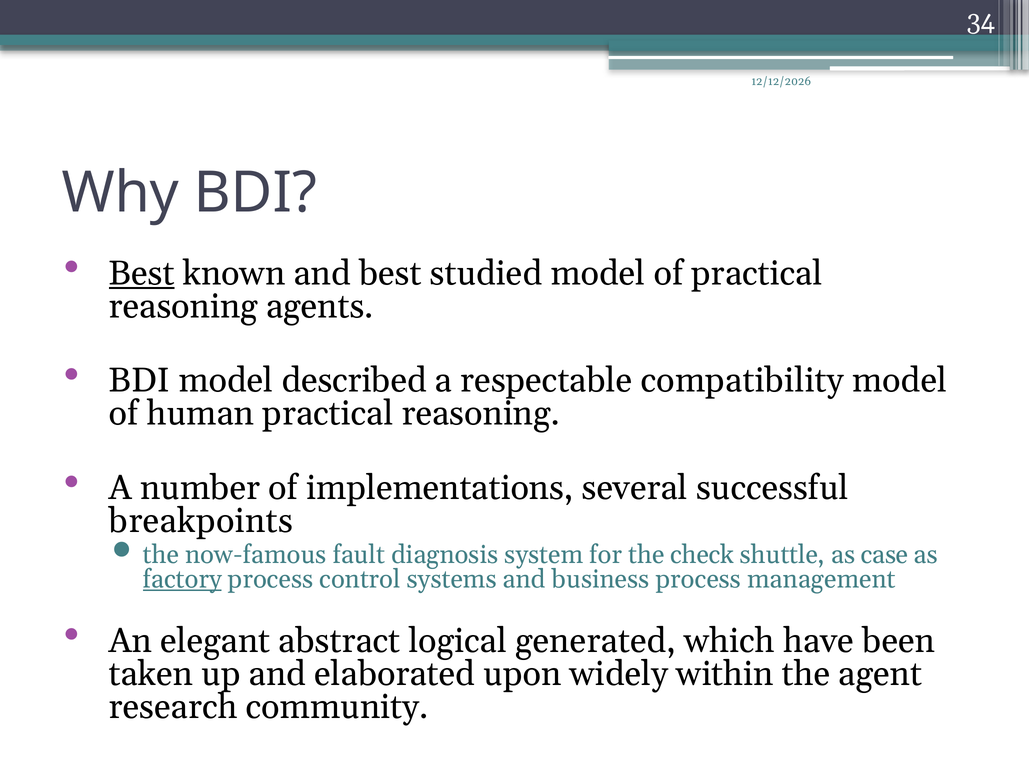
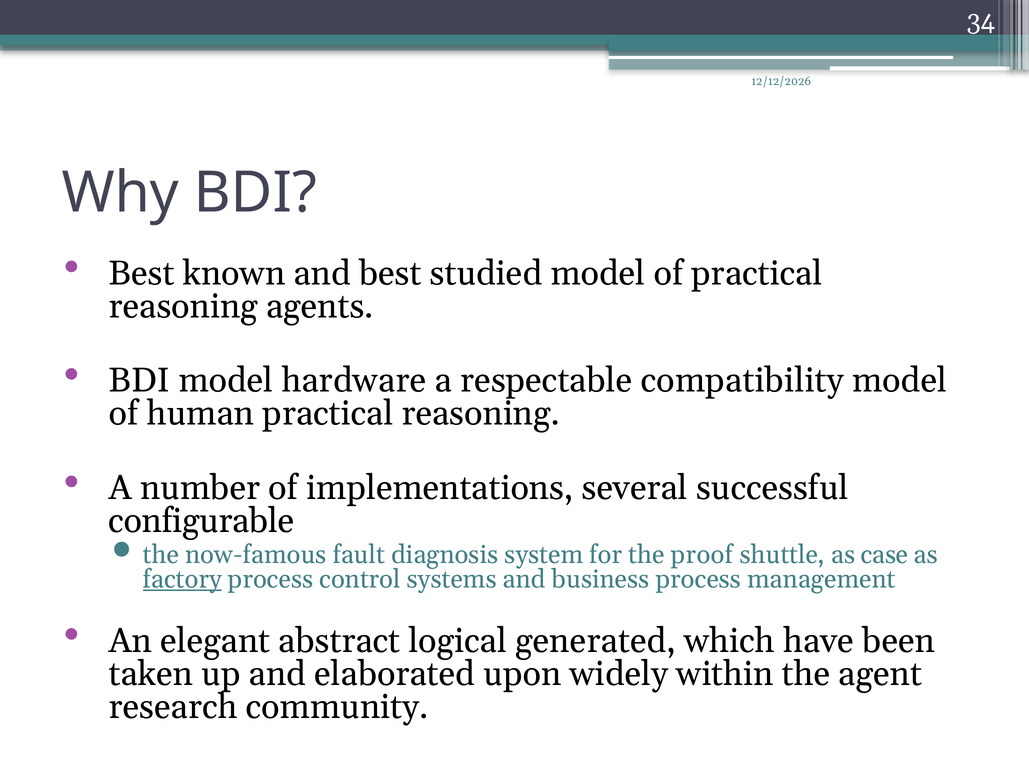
Best at (142, 273) underline: present -> none
described: described -> hardware
breakpoints: breakpoints -> configurable
check: check -> proof
